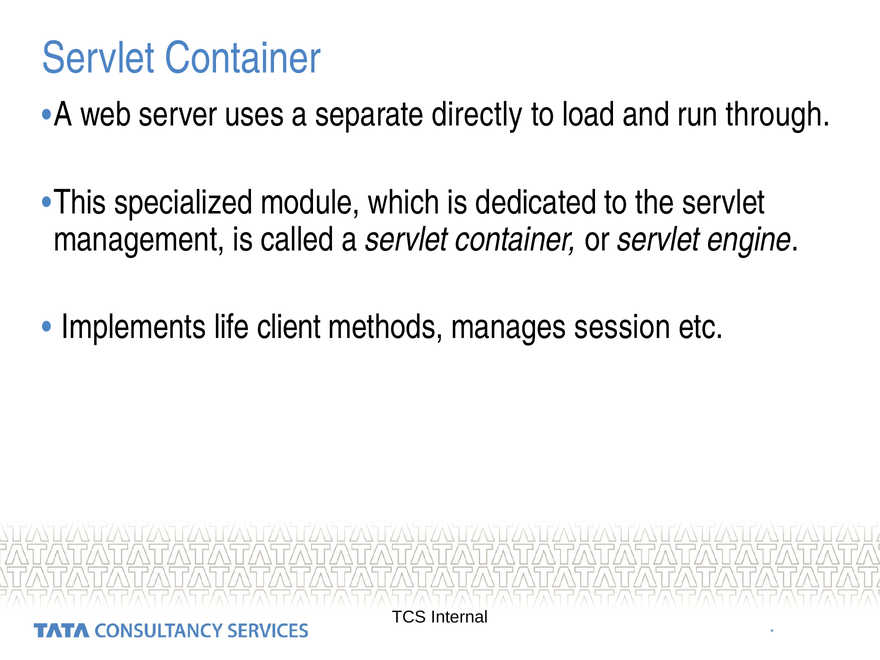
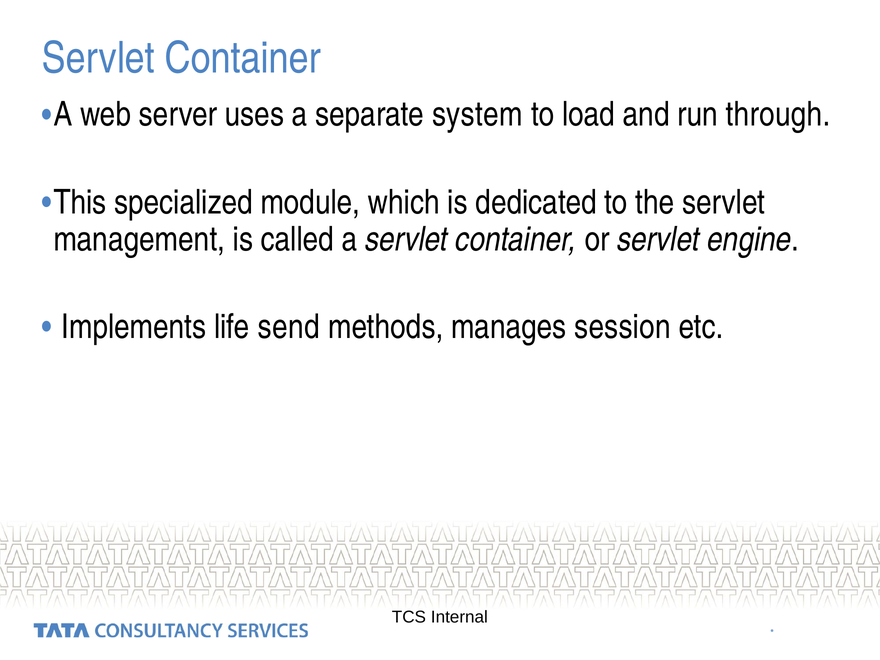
directly: directly -> system
client: client -> send
